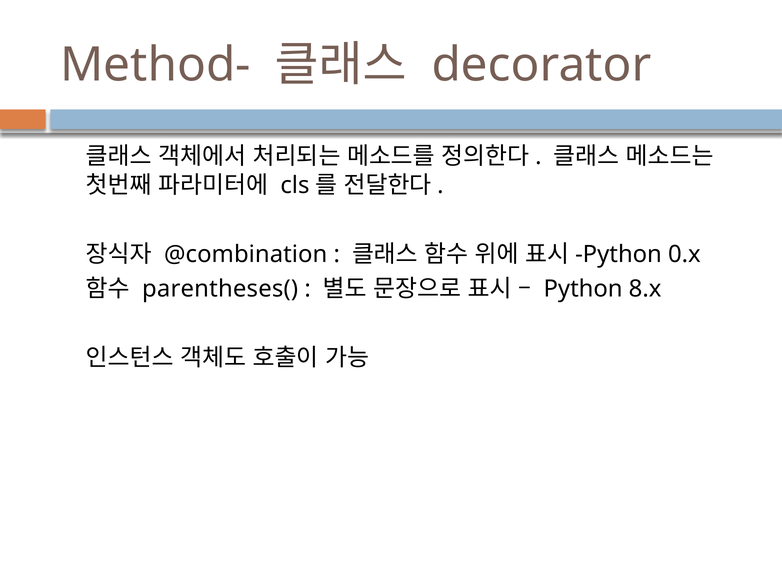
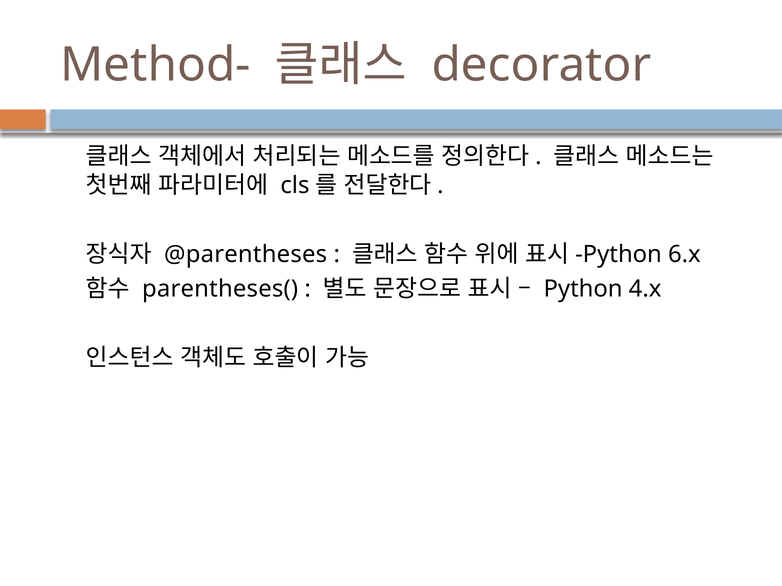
@combination: @combination -> @parentheses
0.x: 0.x -> 6.x
8.x: 8.x -> 4.x
